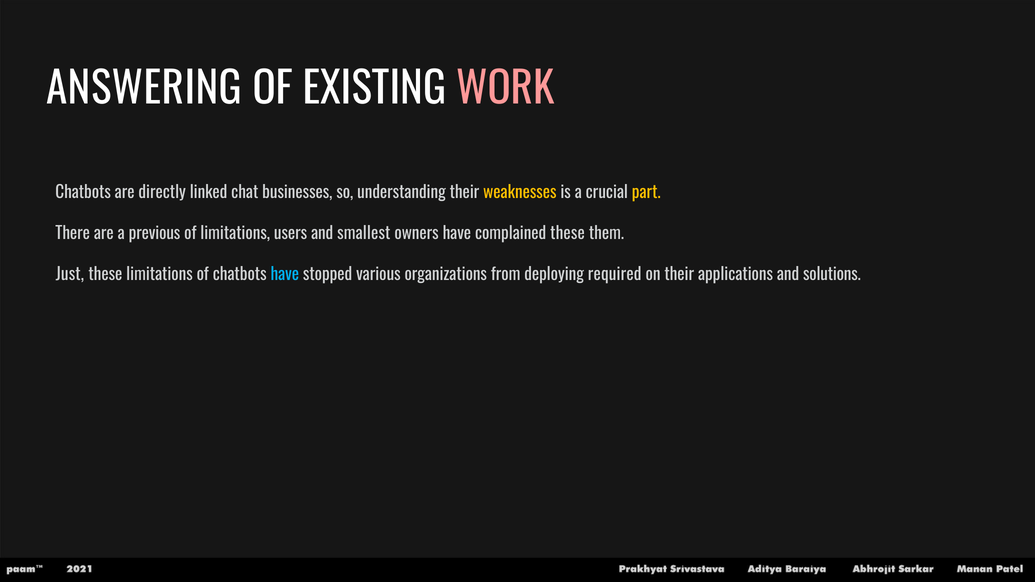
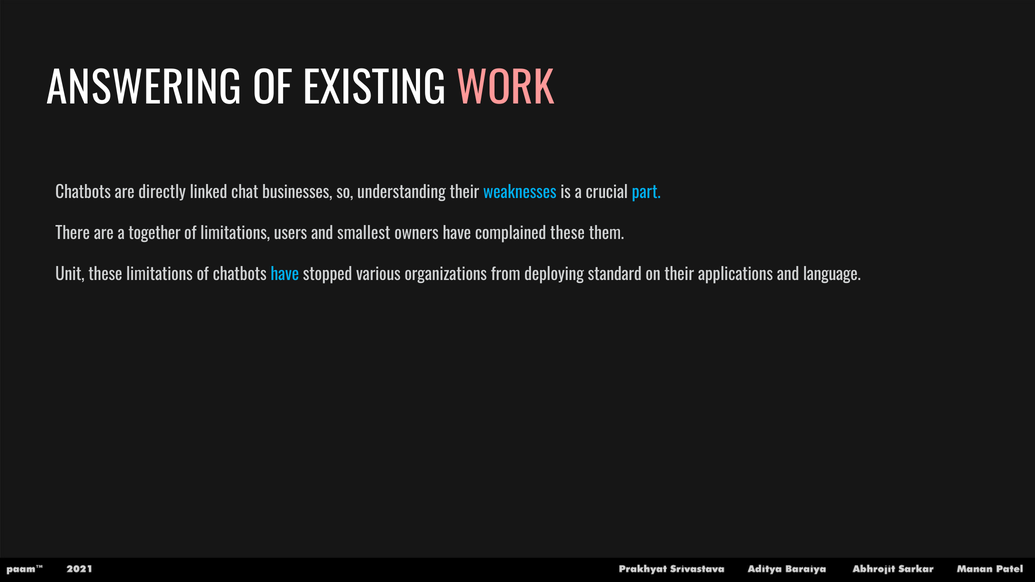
weaknesses colour: yellow -> light blue
part colour: yellow -> light blue
previous: previous -> together
Just: Just -> Unit
required: required -> standard
solutions: solutions -> language
